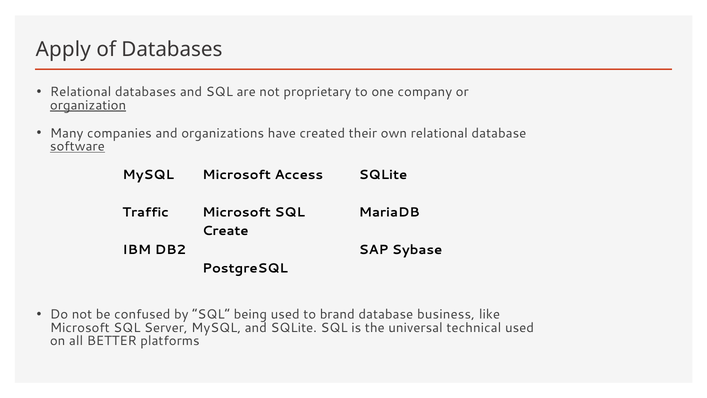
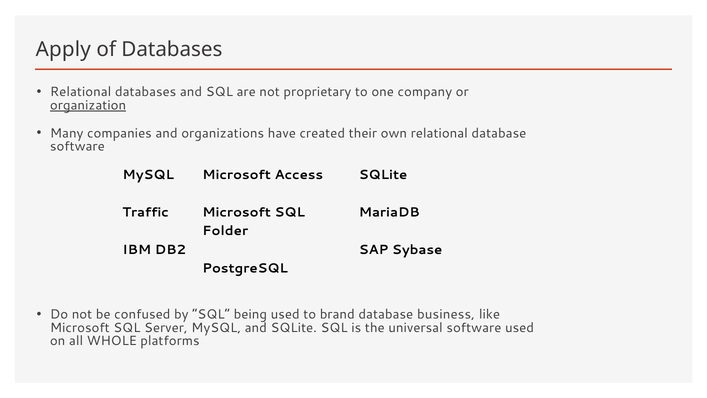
software at (77, 146) underline: present -> none
Create: Create -> Folder
universal technical: technical -> software
BETTER: BETTER -> WHOLE
